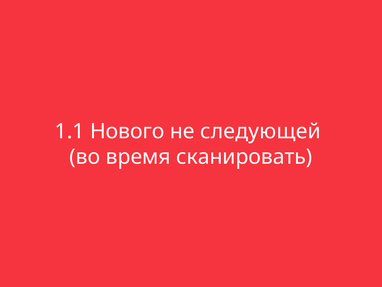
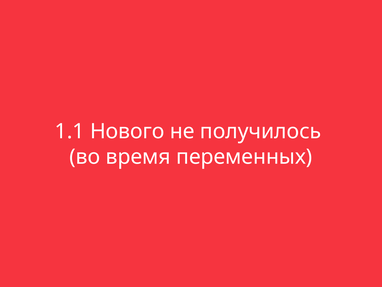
следующей: следующей -> получилось
сканировать: сканировать -> переменных
